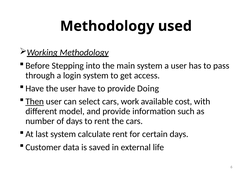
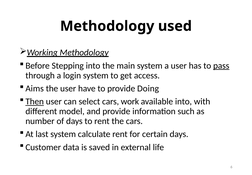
pass underline: none -> present
Have at (35, 88): Have -> Aims
available cost: cost -> into
